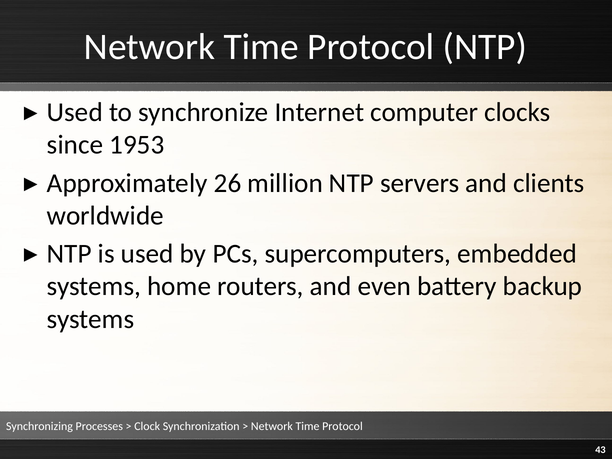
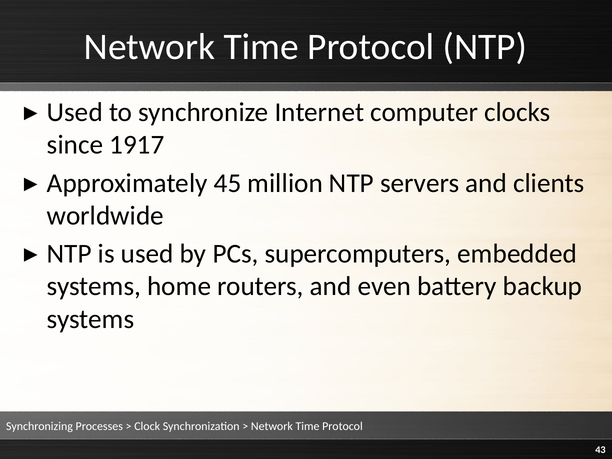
1953: 1953 -> 1917
26: 26 -> 45
